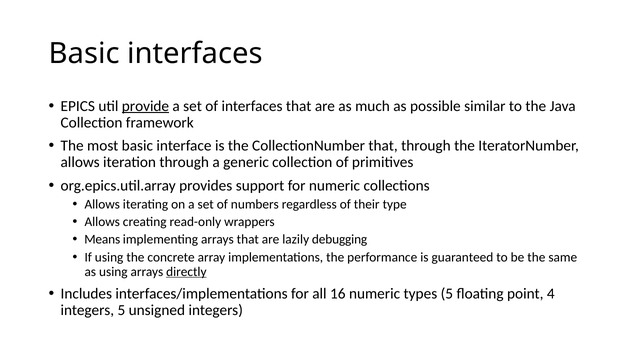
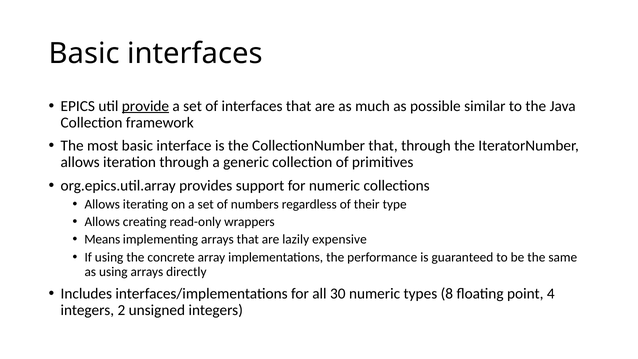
debugging: debugging -> expensive
directly underline: present -> none
16: 16 -> 30
types 5: 5 -> 8
integers 5: 5 -> 2
